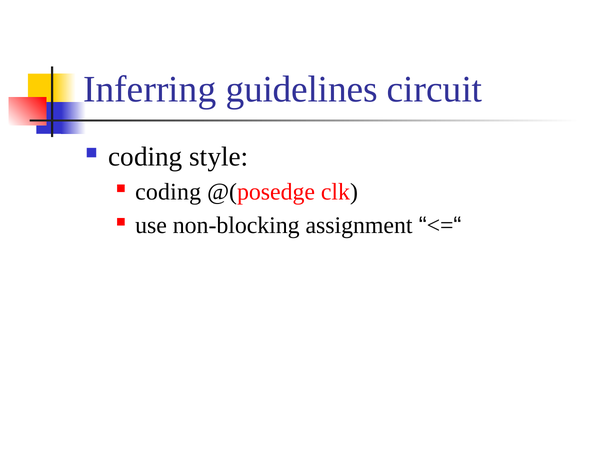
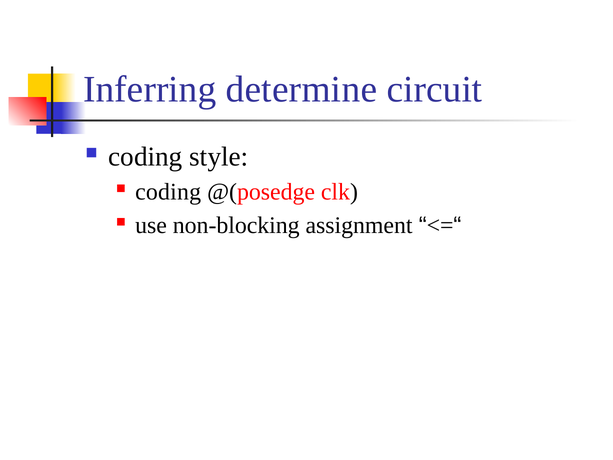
guidelines: guidelines -> determine
